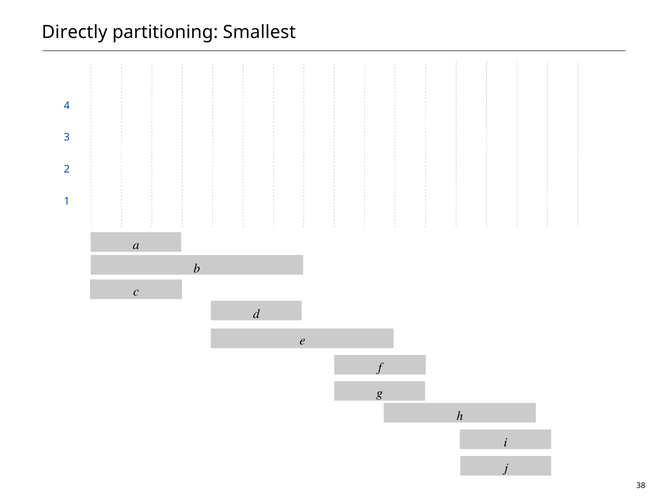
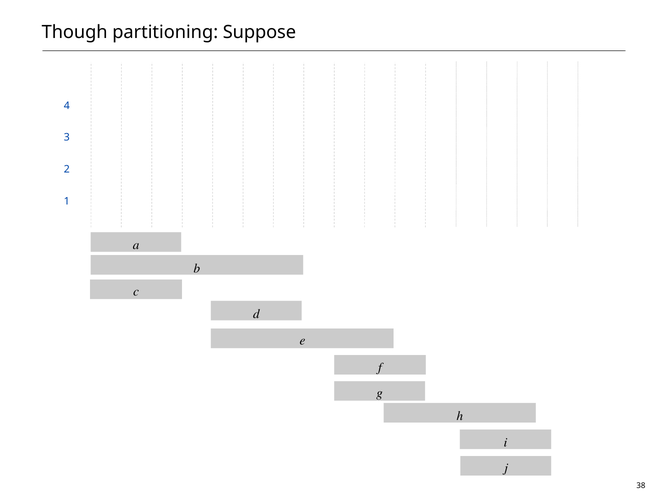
Directly: Directly -> Though
Smallest: Smallest -> Suppose
